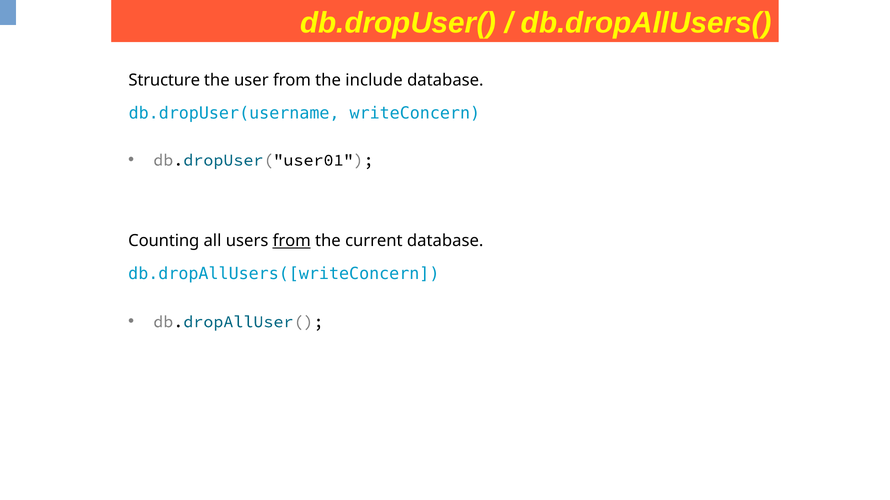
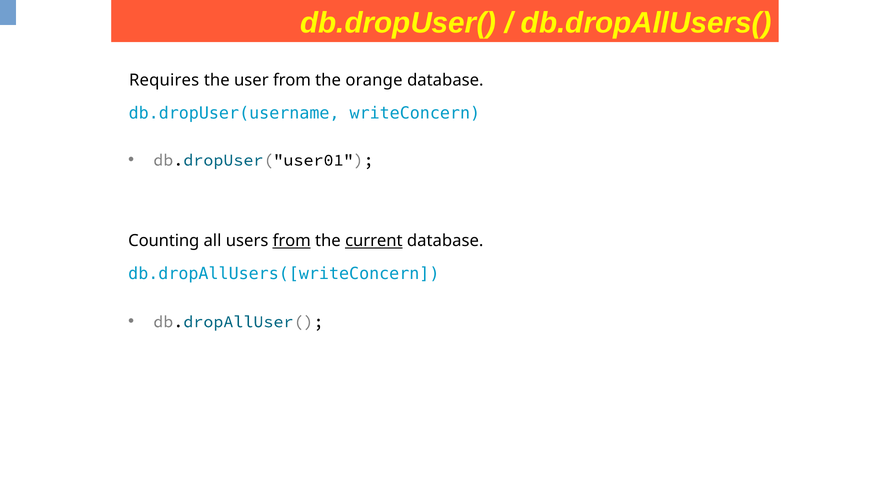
Structure: Structure -> Requires
include: include -> orange
current underline: none -> present
